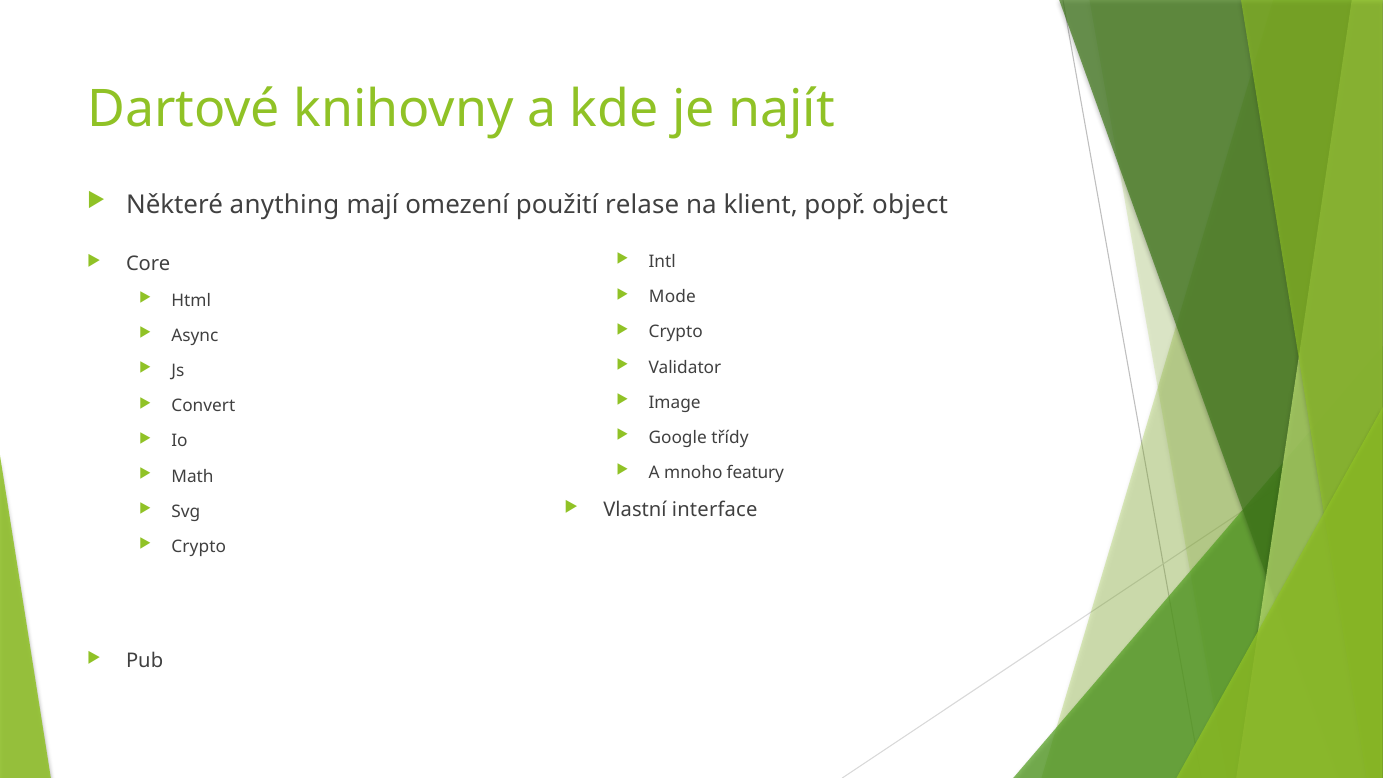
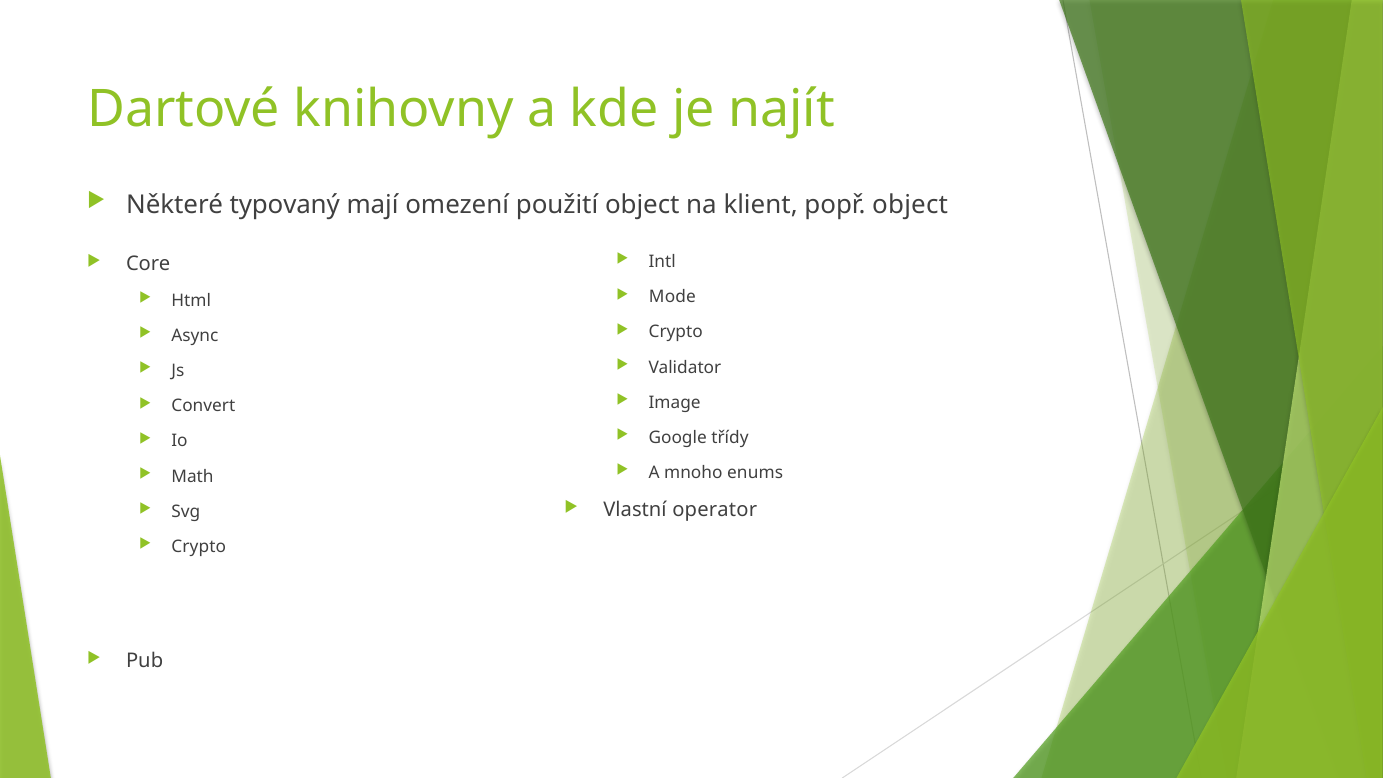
anything: anything -> typovaný
použití relase: relase -> object
featury: featury -> enums
interface: interface -> operator
